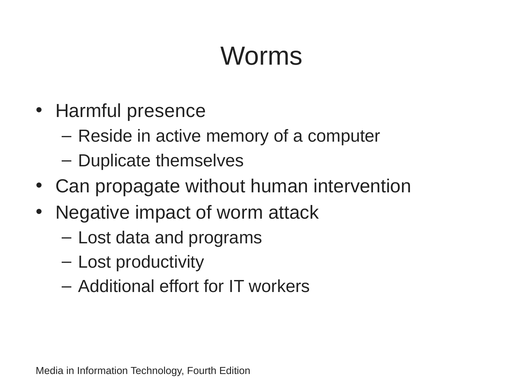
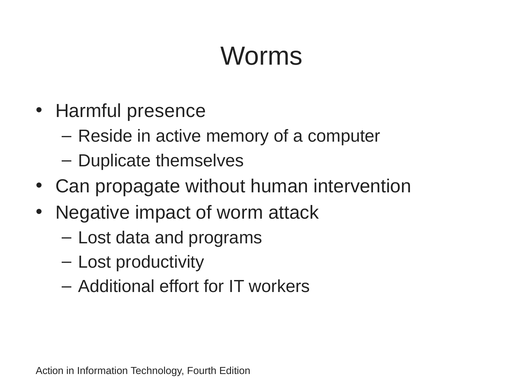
Media: Media -> Action
